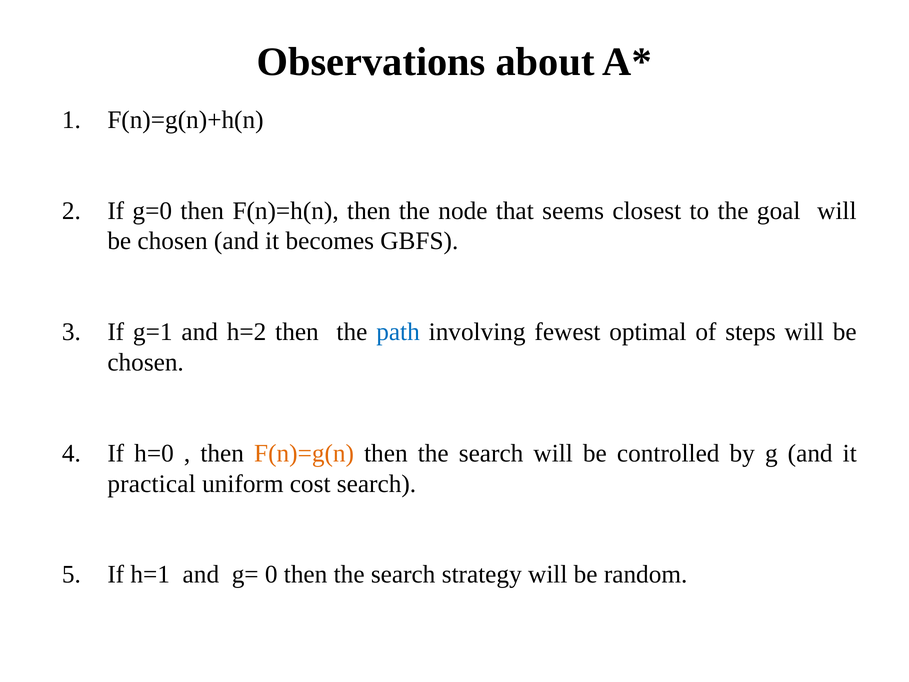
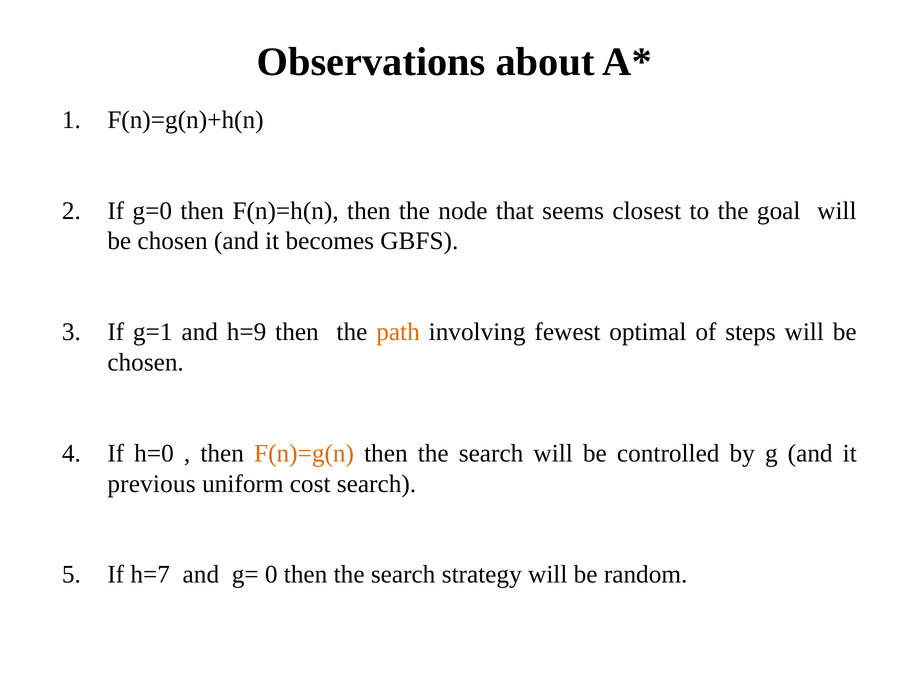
h=2: h=2 -> h=9
path colour: blue -> orange
practical: practical -> previous
h=1: h=1 -> h=7
